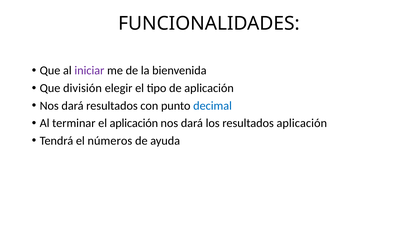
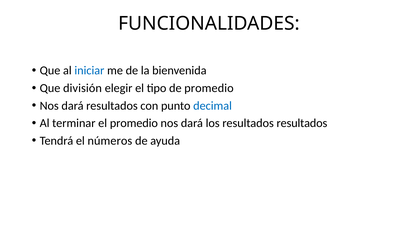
iniciar colour: purple -> blue
de aplicación: aplicación -> promedio
el aplicación: aplicación -> promedio
resultados aplicación: aplicación -> resultados
